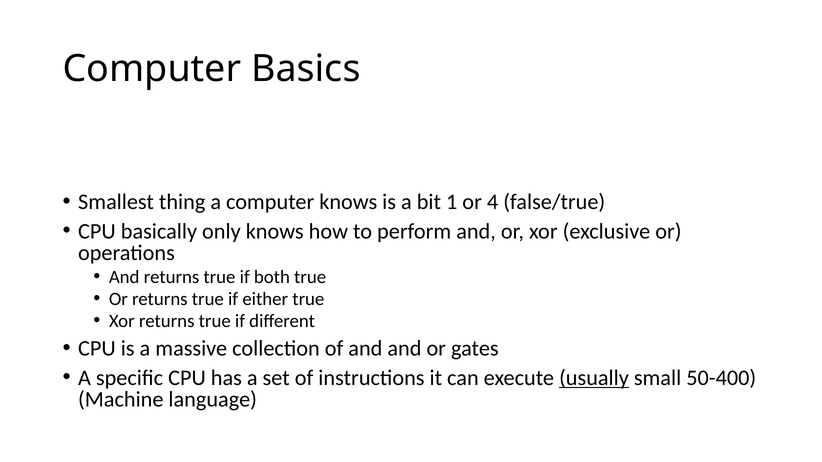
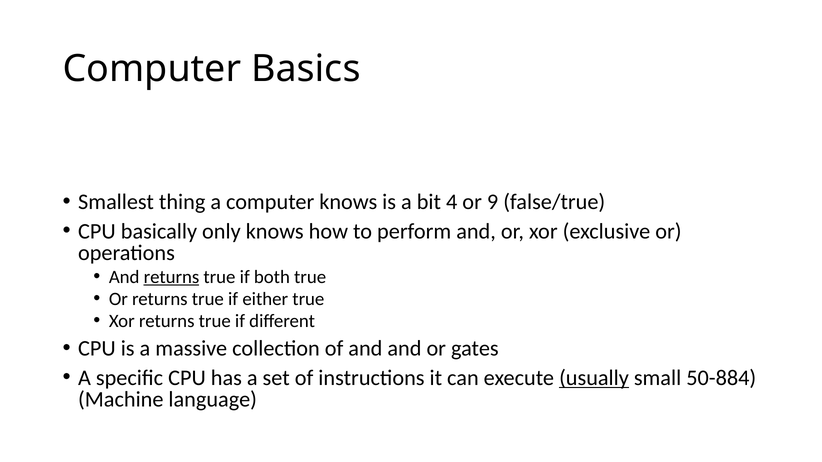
1: 1 -> 4
4: 4 -> 9
returns at (171, 277) underline: none -> present
50-400: 50-400 -> 50-884
